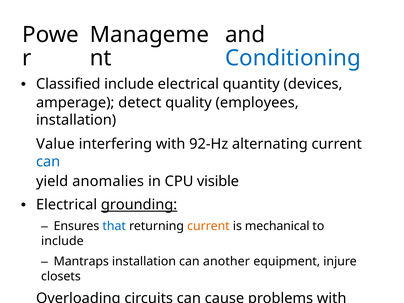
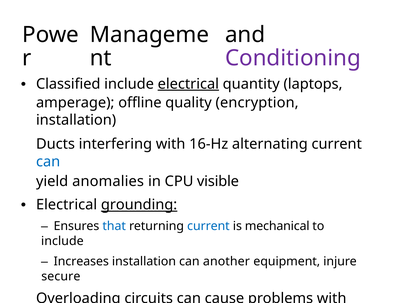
Conditioning colour: blue -> purple
electrical at (188, 84) underline: none -> present
devices: devices -> laptops
detect: detect -> offline
employees: employees -> encryption
Value: Value -> Ducts
92-Hz: 92-Hz -> 16-Hz
current at (208, 226) colour: orange -> blue
Mantraps: Mantraps -> Increases
closets: closets -> secure
